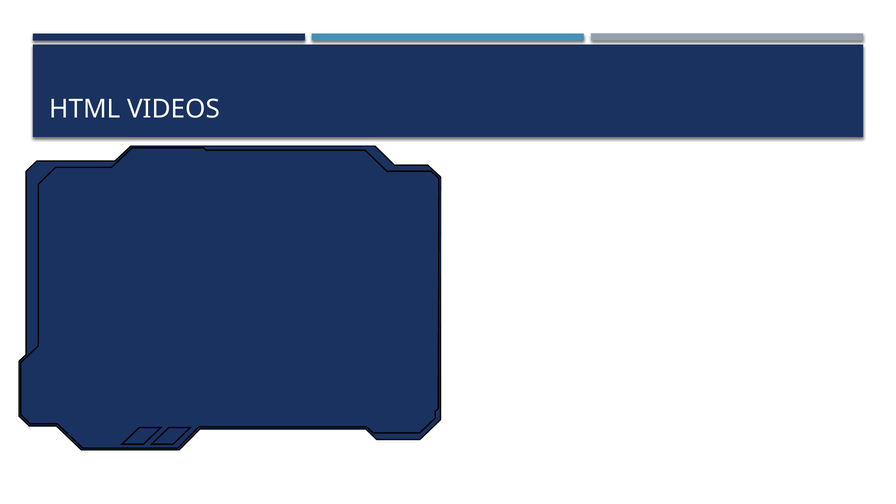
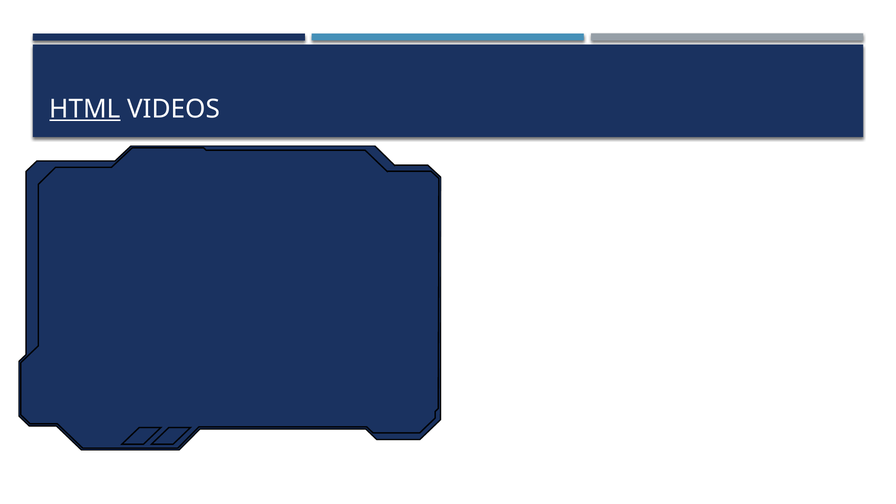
HTML underline: none -> present
